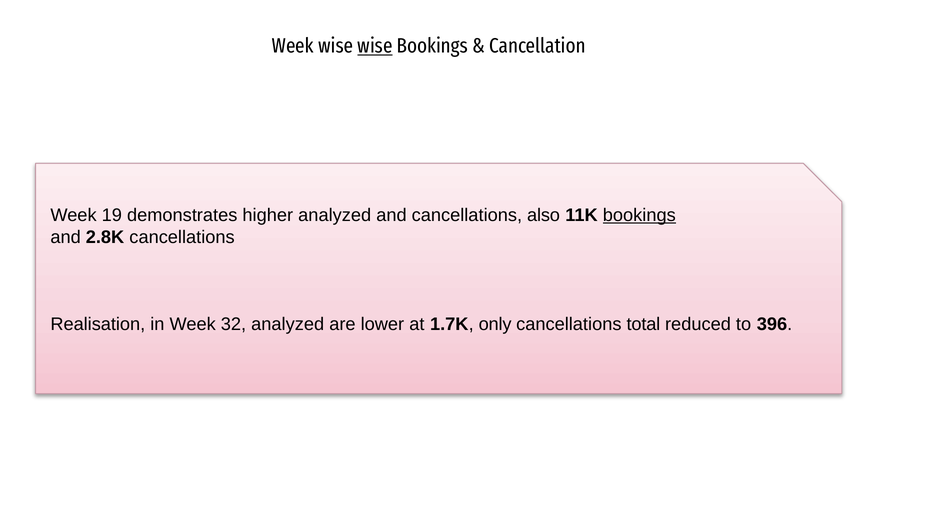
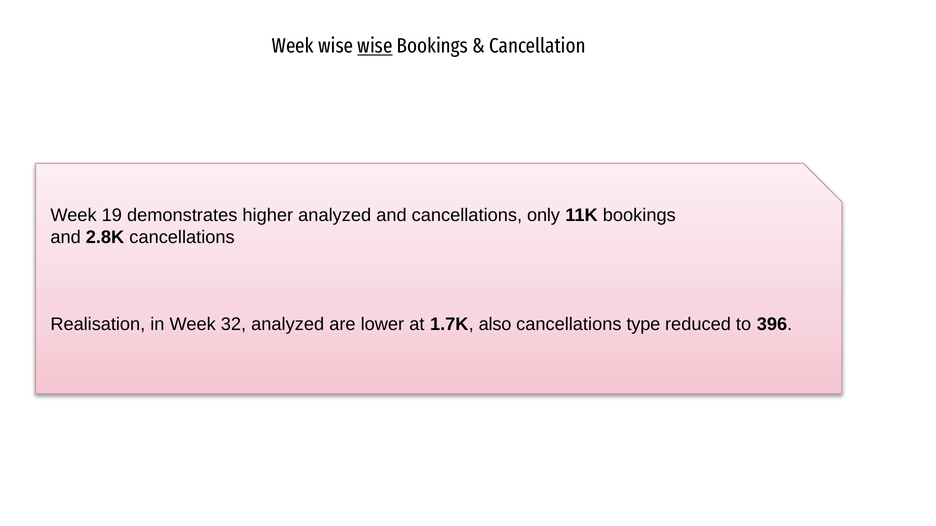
also: also -> only
bookings at (639, 215) underline: present -> none
only: only -> also
total: total -> type
